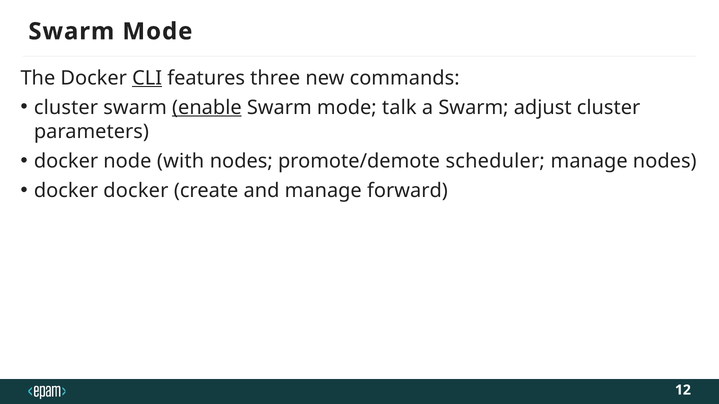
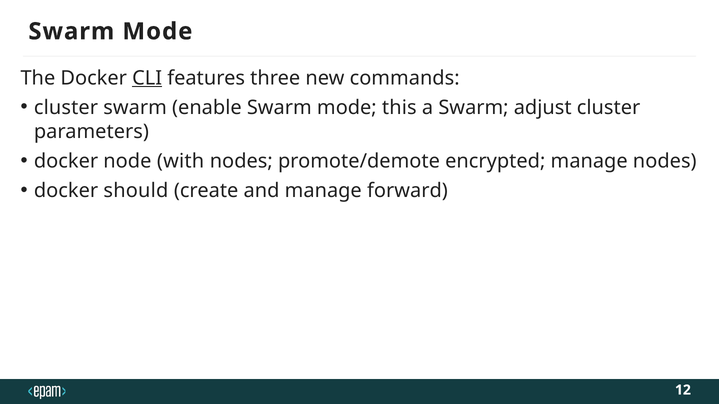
enable underline: present -> none
talk: talk -> this
scheduler: scheduler -> encrypted
docker docker: docker -> should
